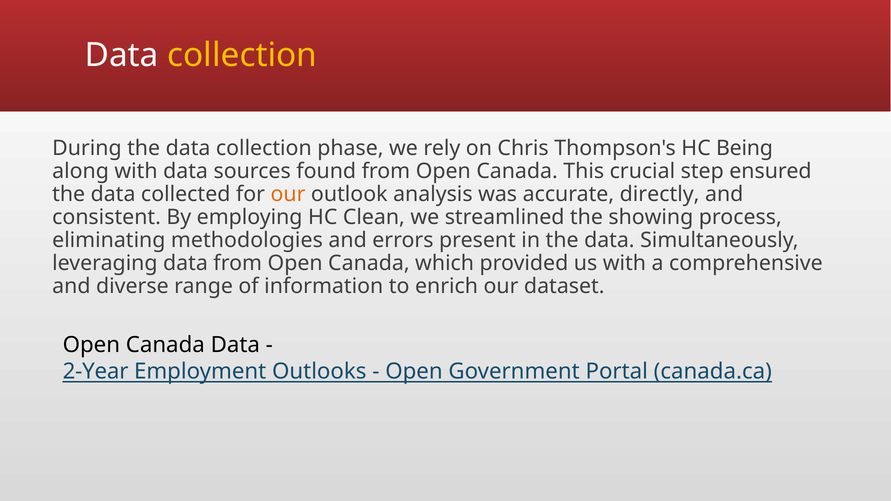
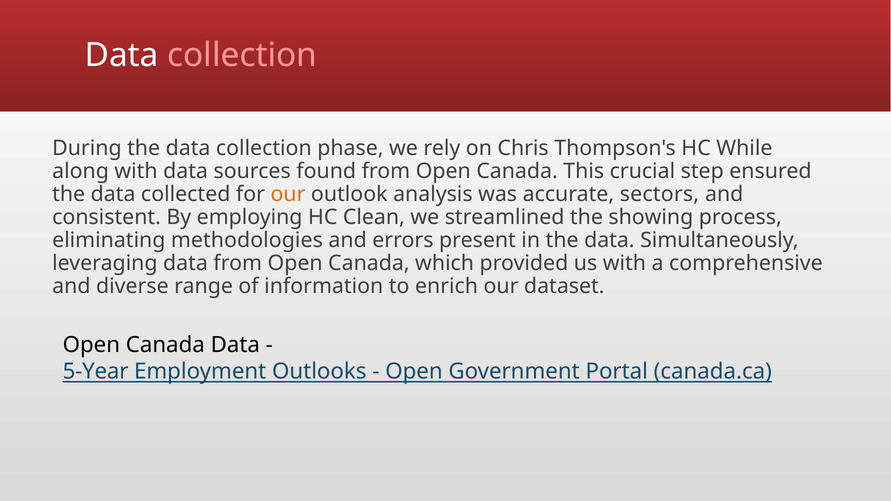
collection at (242, 55) colour: yellow -> pink
Being: Being -> While
directly: directly -> sectors
2-Year: 2-Year -> 5-Year
